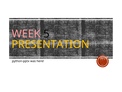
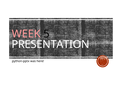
PRESENTATION colour: yellow -> white
